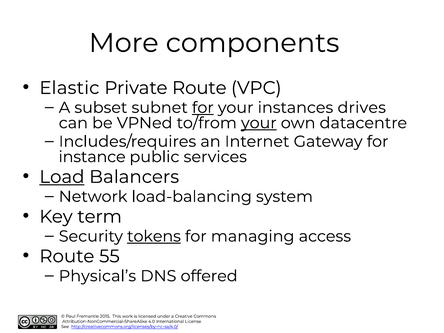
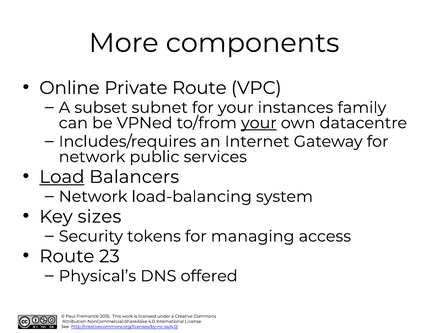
Elastic: Elastic -> Online
for at (203, 108) underline: present -> none
drives: drives -> family
instance at (92, 157): instance -> network
term: term -> sizes
tokens underline: present -> none
55: 55 -> 23
